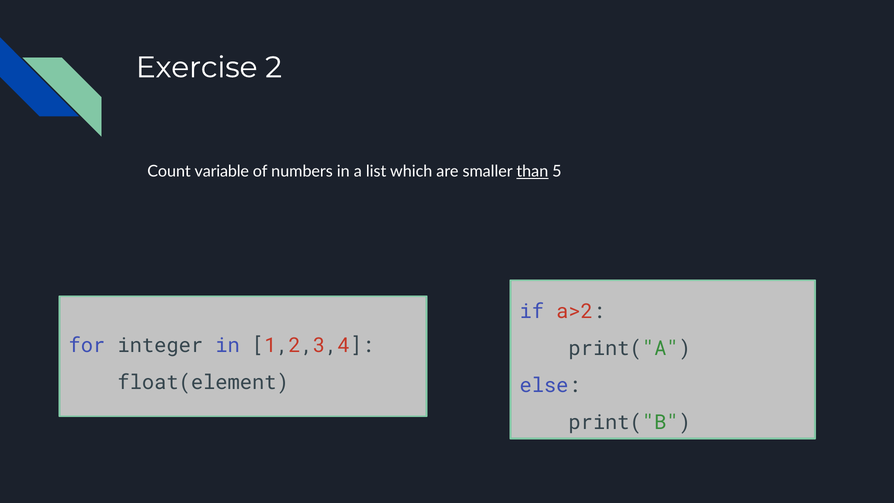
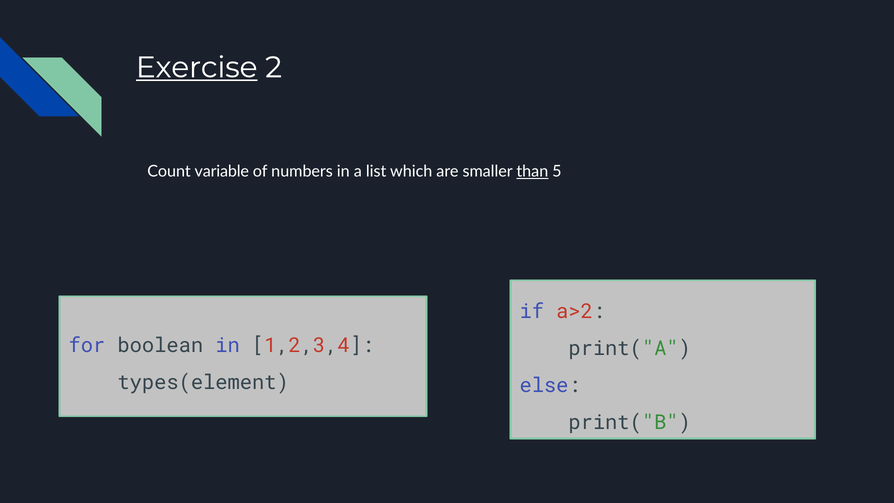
Exercise underline: none -> present
integer: integer -> boolean
float(element: float(element -> types(element
